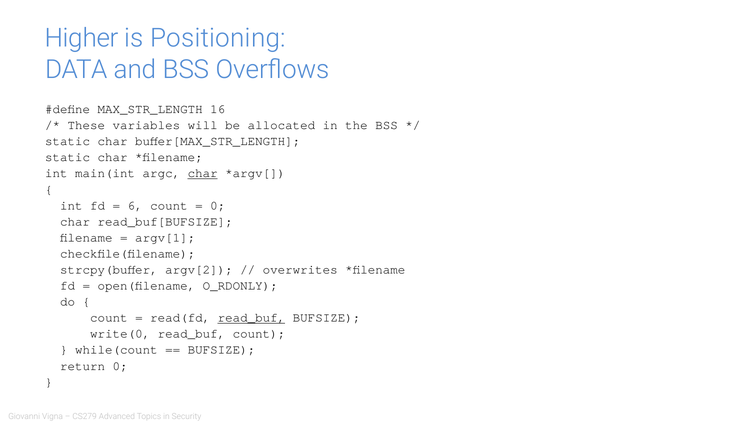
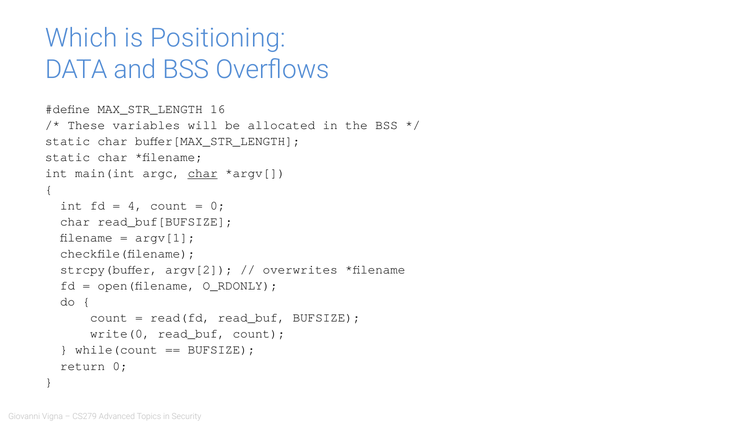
Higher: Higher -> Which
6: 6 -> 4
read_buf at (251, 317) underline: present -> none
